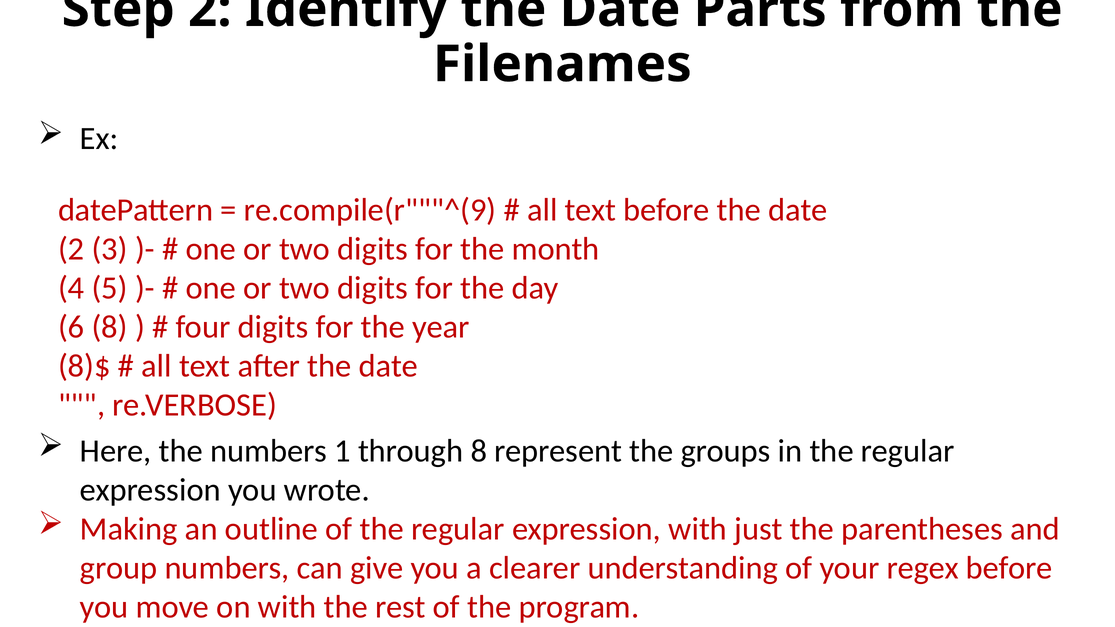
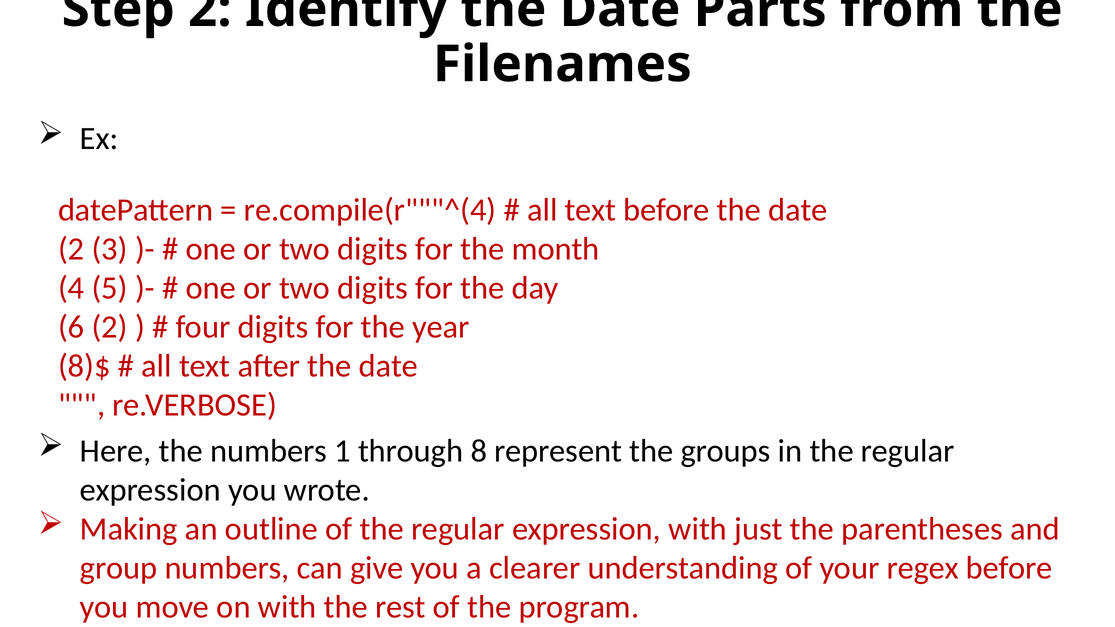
re.compile(r"""^(9: re.compile(r"""^(9 -> re.compile(r"""^(4
6 8: 8 -> 2
